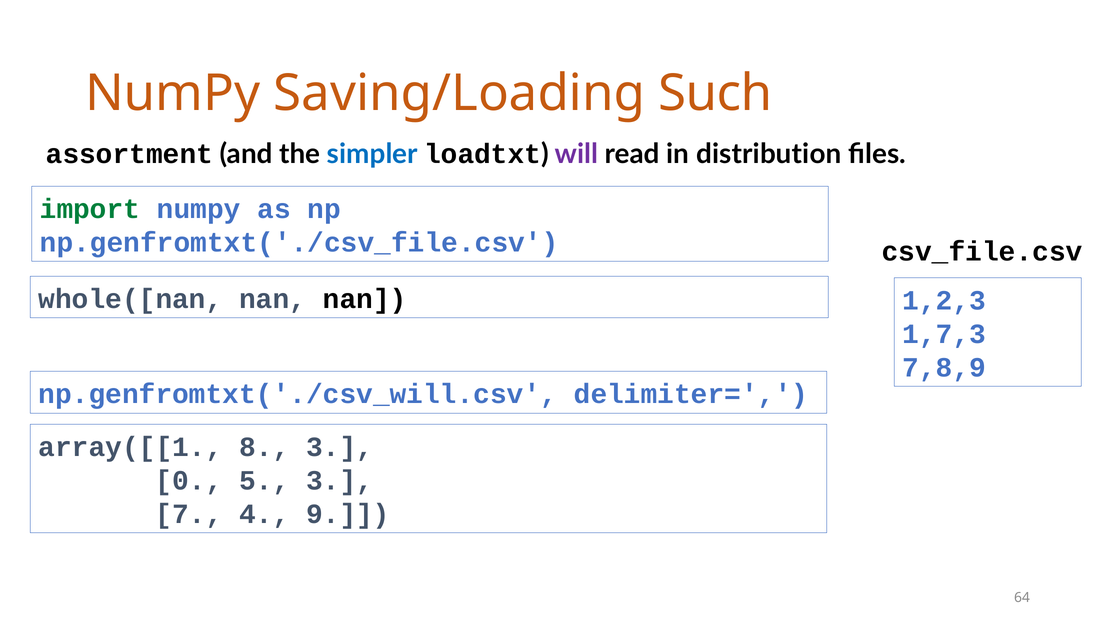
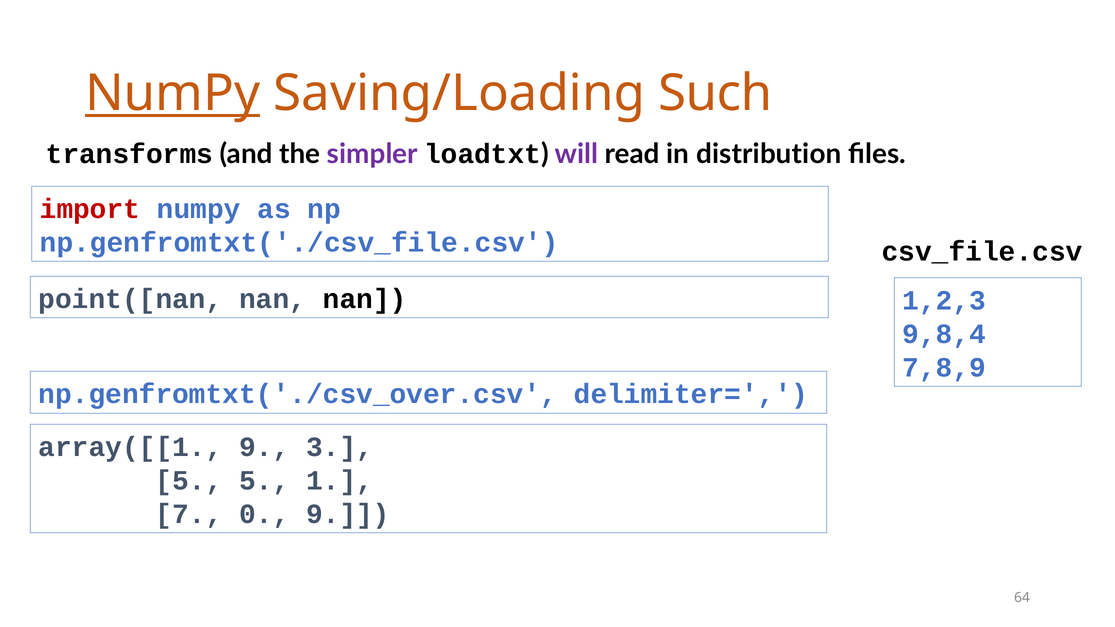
NumPy at (173, 94) underline: none -> present
assortment: assortment -> transforms
simpler colour: blue -> purple
import colour: green -> red
whole([nan: whole([nan -> point([nan
1,7,3: 1,7,3 -> 9,8,4
np.genfromtxt('./csv_will.csv: np.genfromtxt('./csv_will.csv -> np.genfromtxt('./csv_over.csv
array([[1 8: 8 -> 9
0 at (189, 481): 0 -> 5
5 3: 3 -> 1
4: 4 -> 0
